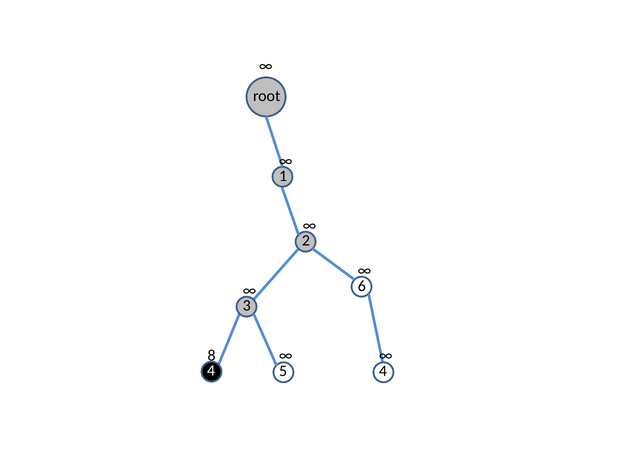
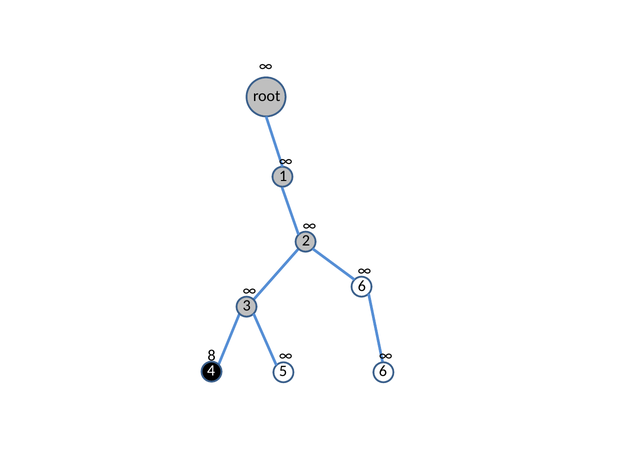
4 4: 4 -> 6
